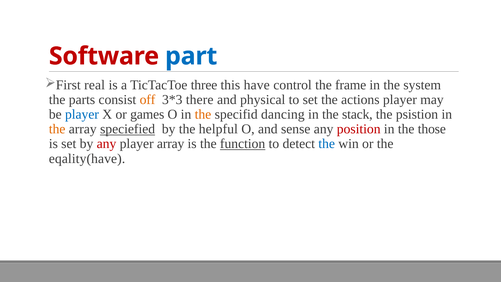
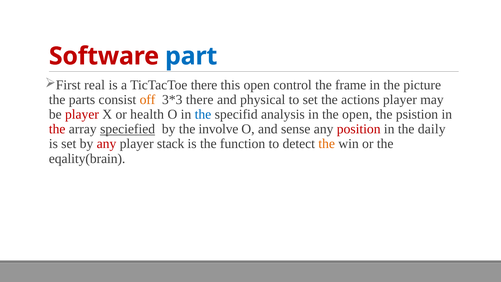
TicTacToe three: three -> there
this have: have -> open
system: system -> picture
player at (82, 114) colour: blue -> red
games: games -> health
the at (203, 114) colour: orange -> blue
dancing: dancing -> analysis
the stack: stack -> open
the at (57, 129) colour: orange -> red
helpful: helpful -> involve
those: those -> daily
player array: array -> stack
function underline: present -> none
the at (327, 144) colour: blue -> orange
eqality(have: eqality(have -> eqality(brain
